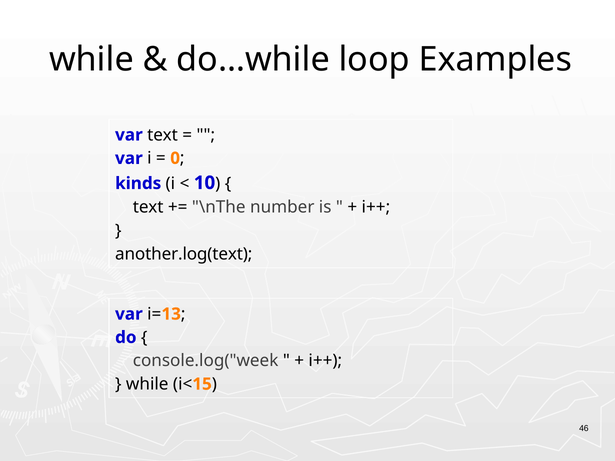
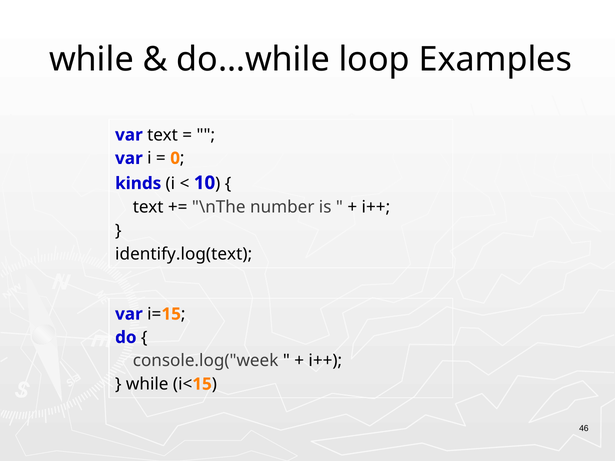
another.log(text: another.log(text -> identify.log(text
13 at (171, 314): 13 -> 15
